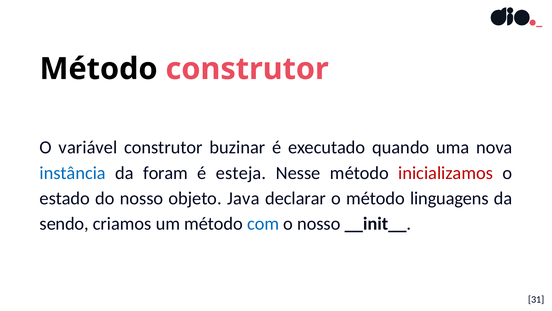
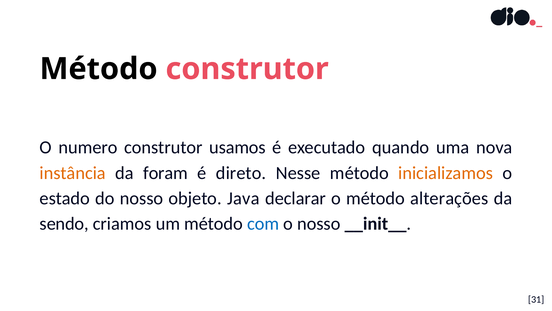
variável: variável -> numero
buzinar: buzinar -> usamos
instância colour: blue -> orange
esteja: esteja -> direto
inicializamos colour: red -> orange
linguagens: linguagens -> alterações
